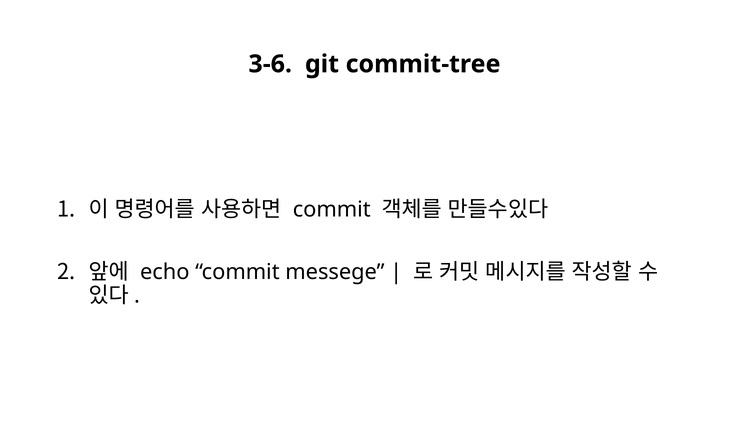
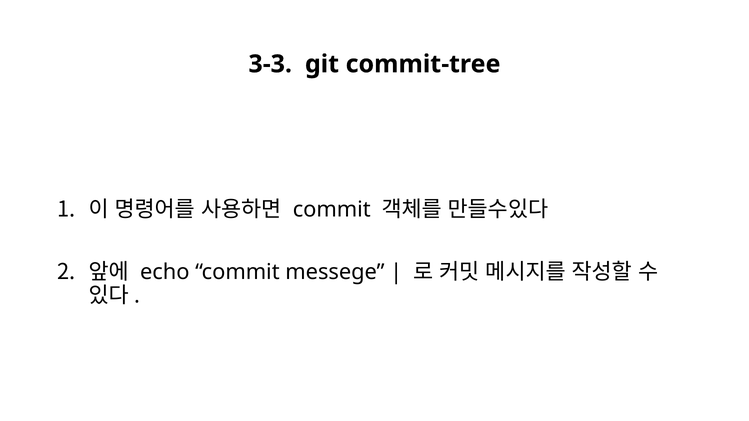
3-6: 3-6 -> 3-3
